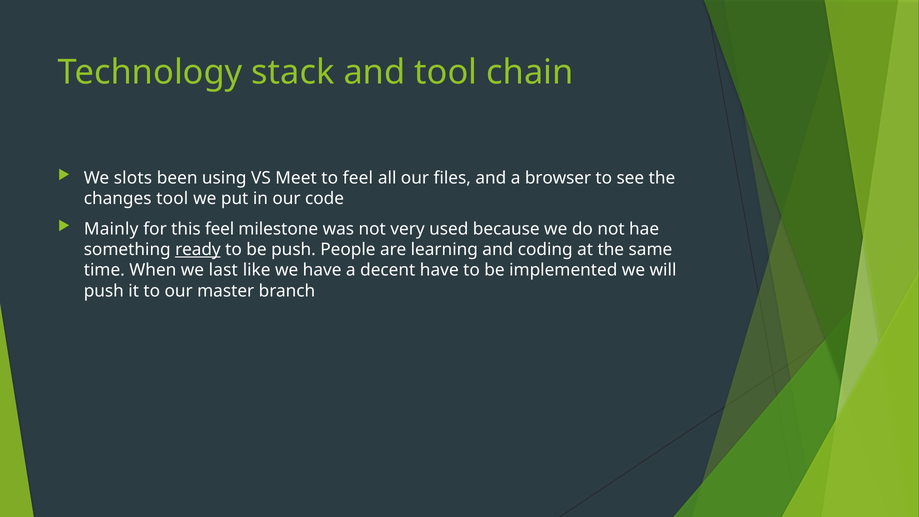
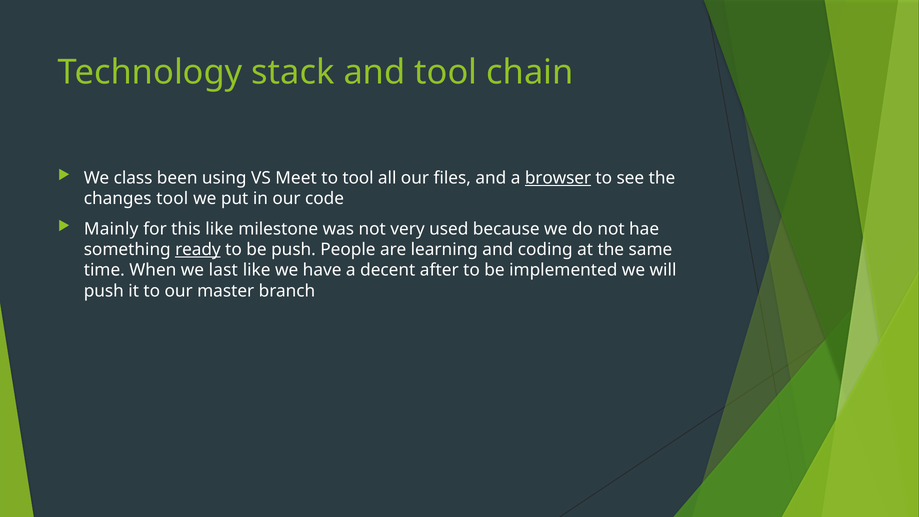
slots: slots -> class
to feel: feel -> tool
browser underline: none -> present
this feel: feel -> like
decent have: have -> after
